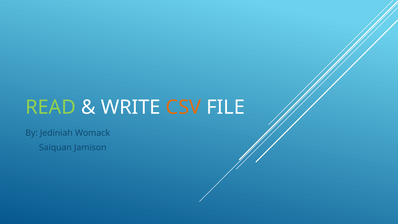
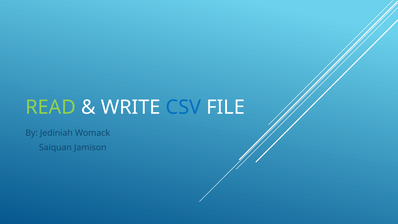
CSV colour: orange -> blue
